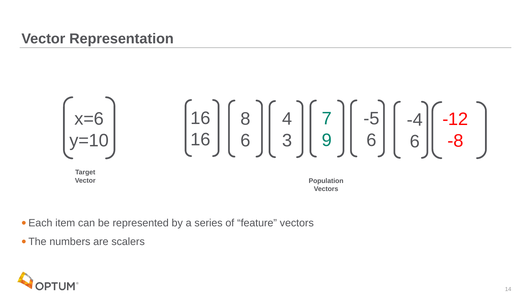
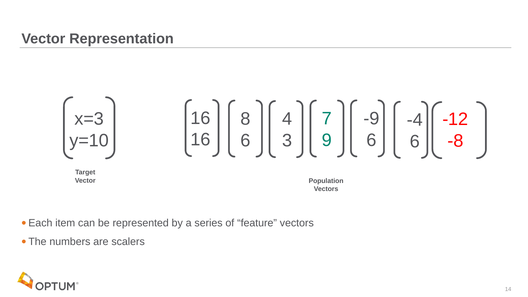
-5: -5 -> -9
x=6: x=6 -> x=3
